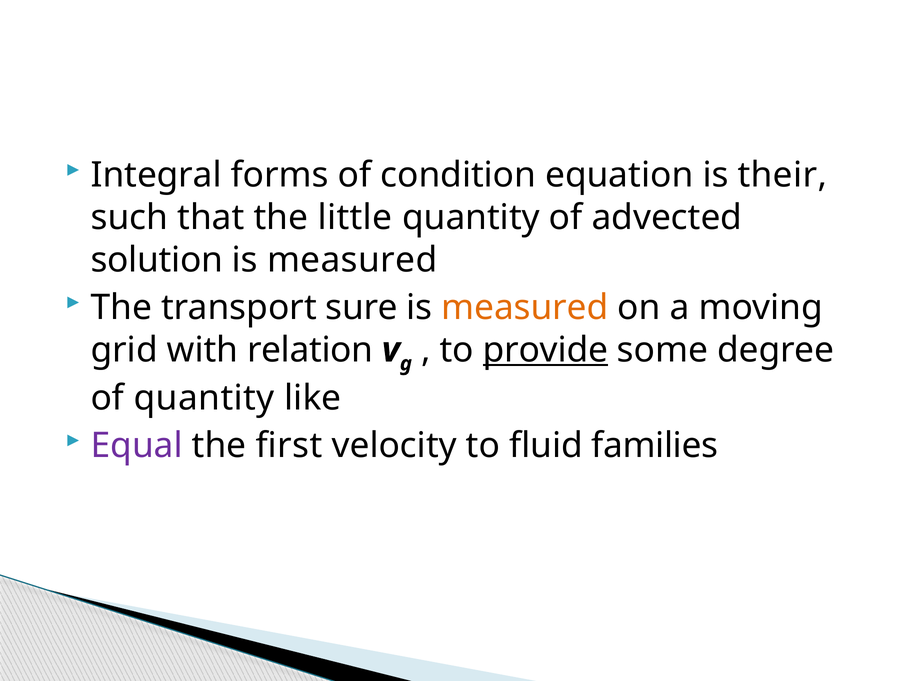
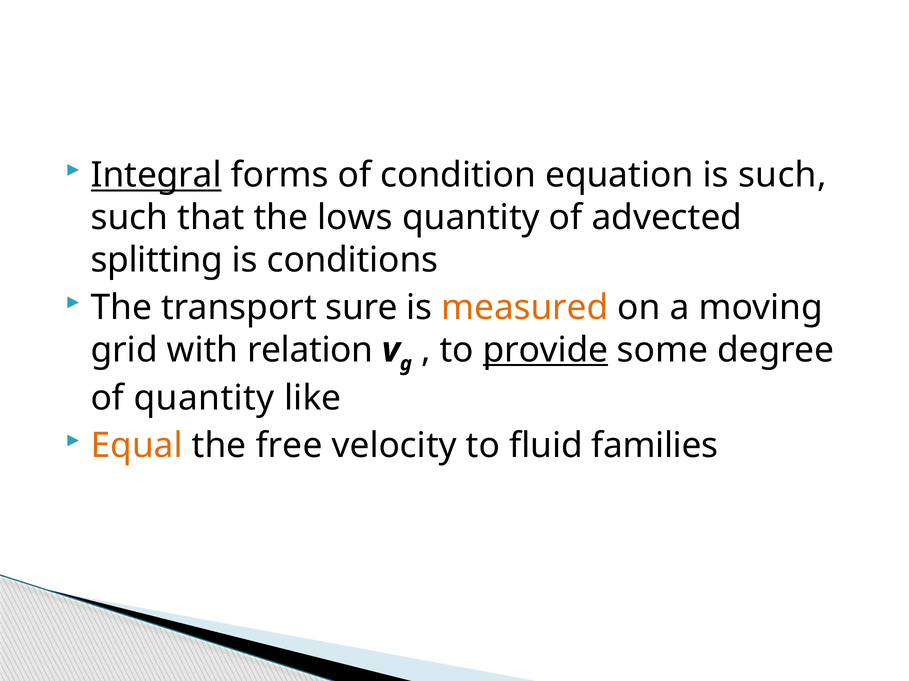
Integral underline: none -> present
is their: their -> such
little: little -> lows
solution: solution -> splitting
measured at (352, 260): measured -> conditions
Equal colour: purple -> orange
first: first -> free
